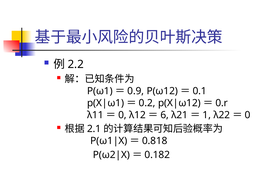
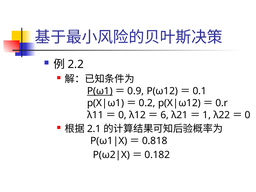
P(ω1 underline: none -> present
